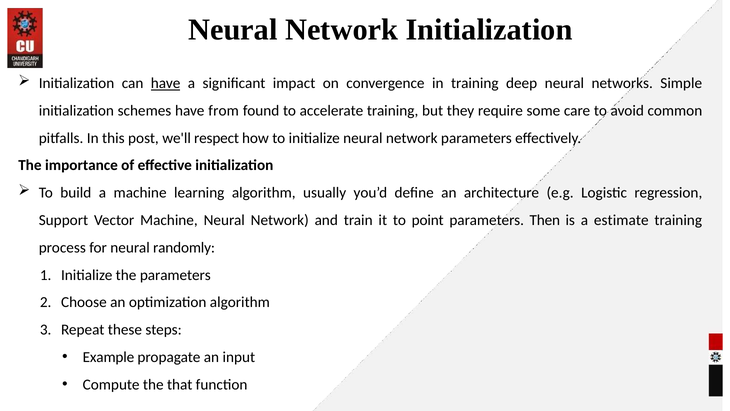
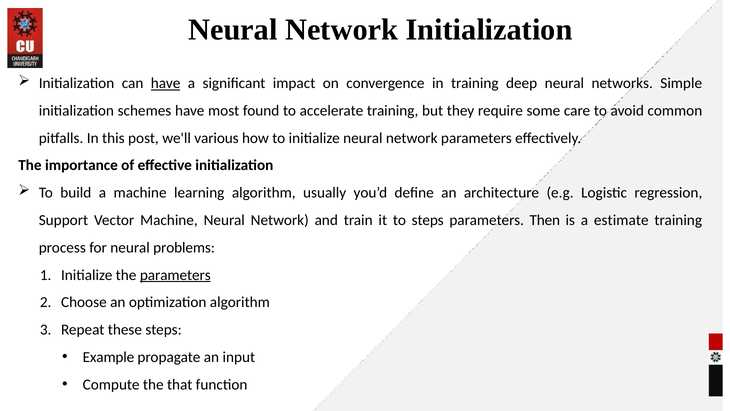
from: from -> most
respect: respect -> various
to point: point -> steps
randomly: randomly -> problems
parameters at (175, 275) underline: none -> present
